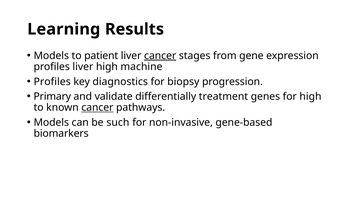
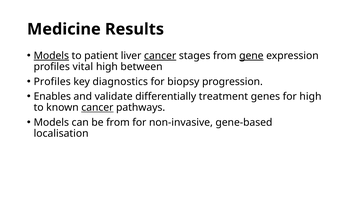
Learning: Learning -> Medicine
Models at (51, 56) underline: none -> present
gene underline: none -> present
profiles liver: liver -> vital
machine: machine -> between
Primary: Primary -> Enables
be such: such -> from
biomarkers: biomarkers -> localisation
